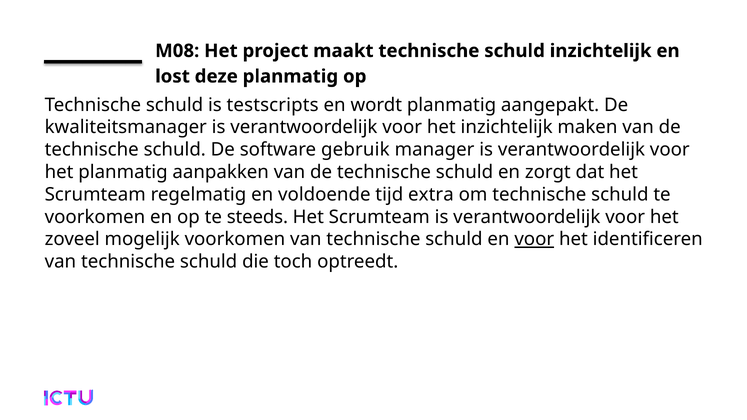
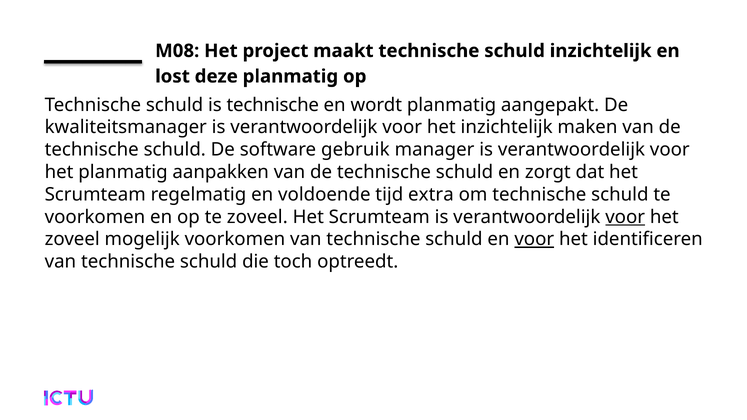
is testscripts: testscripts -> technische
te steeds: steeds -> zoveel
voor at (625, 217) underline: none -> present
